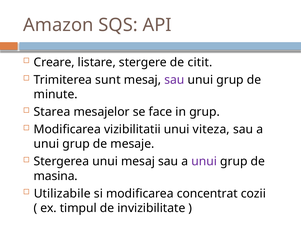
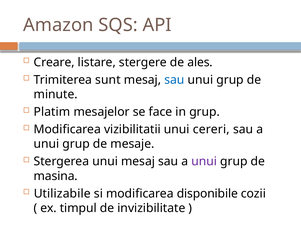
citit: citit -> ales
sau at (174, 80) colour: purple -> blue
Starea: Starea -> Platim
viteza: viteza -> cereri
concentrat: concentrat -> disponibile
